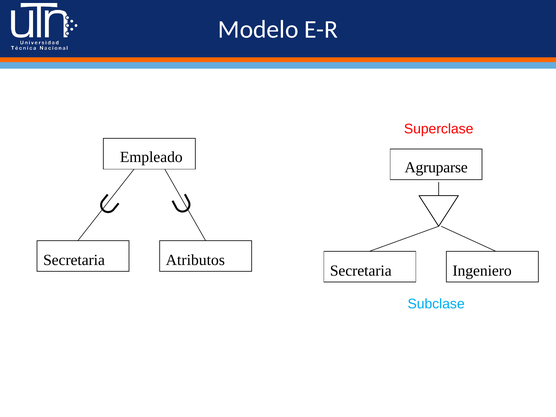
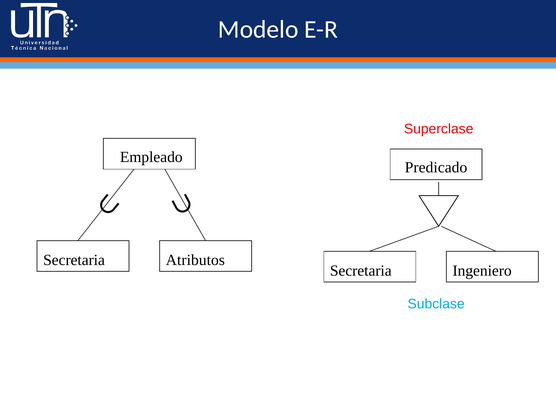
Agruparse: Agruparse -> Predicado
